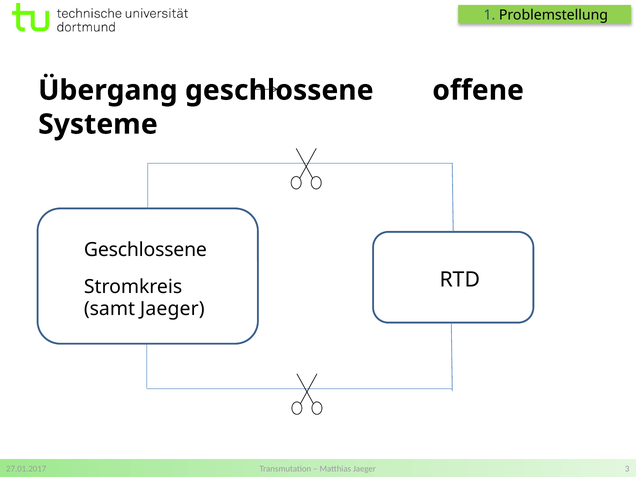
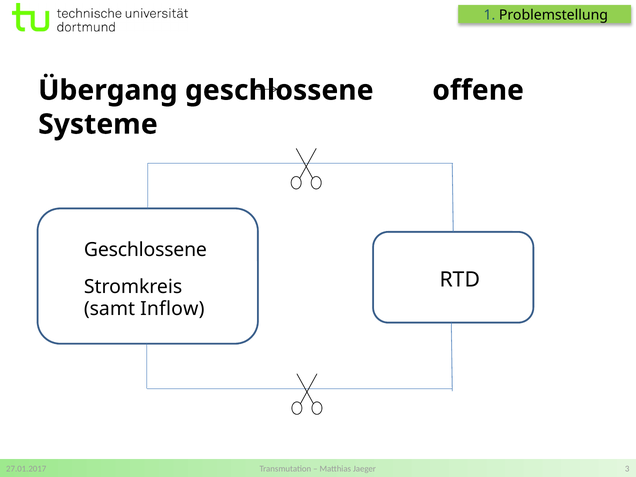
samt Jaeger: Jaeger -> Inflow
